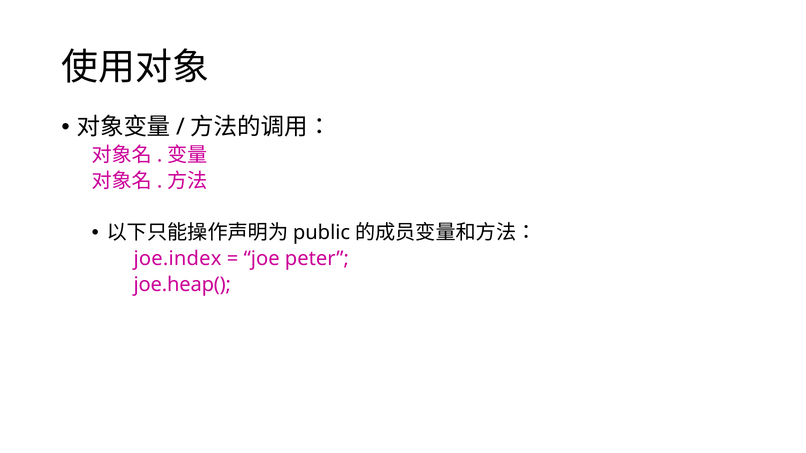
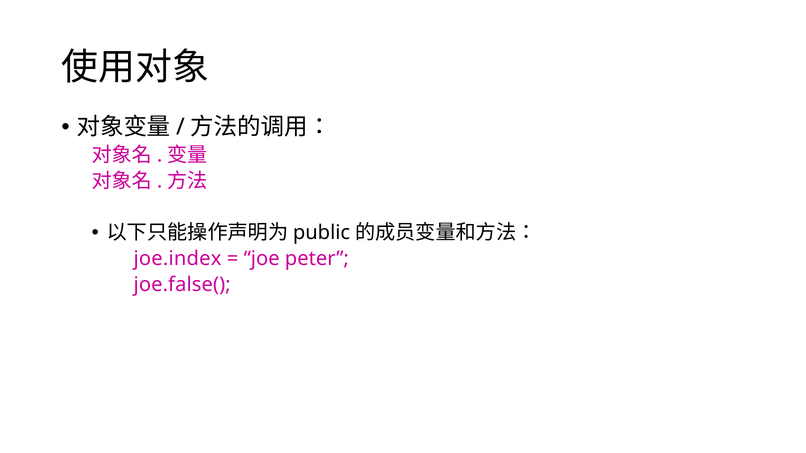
joe.heap(: joe.heap( -> joe.false(
